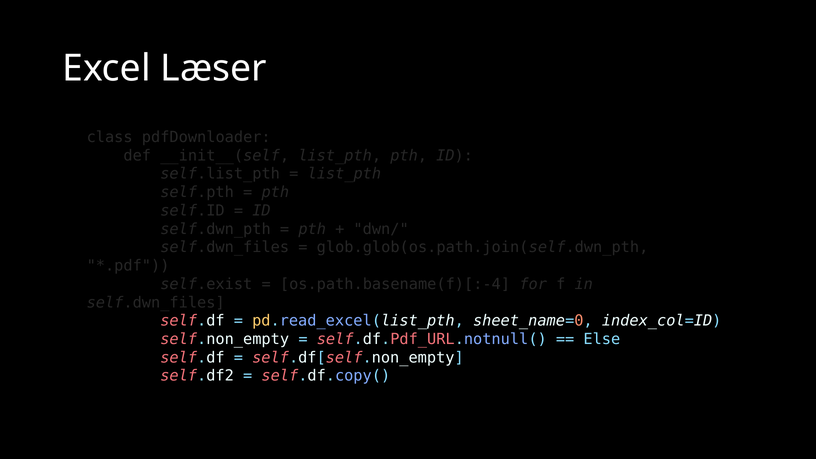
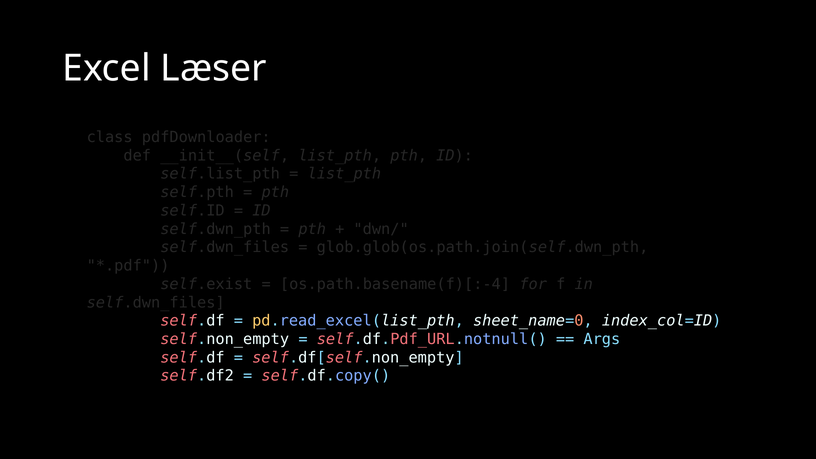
Else: Else -> Args
